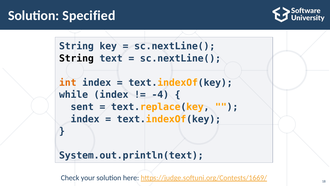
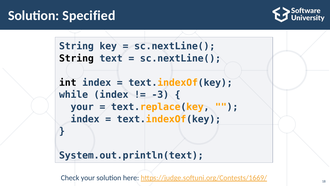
int colour: orange -> black
-4: -4 -> -3
sent at (82, 107): sent -> your
